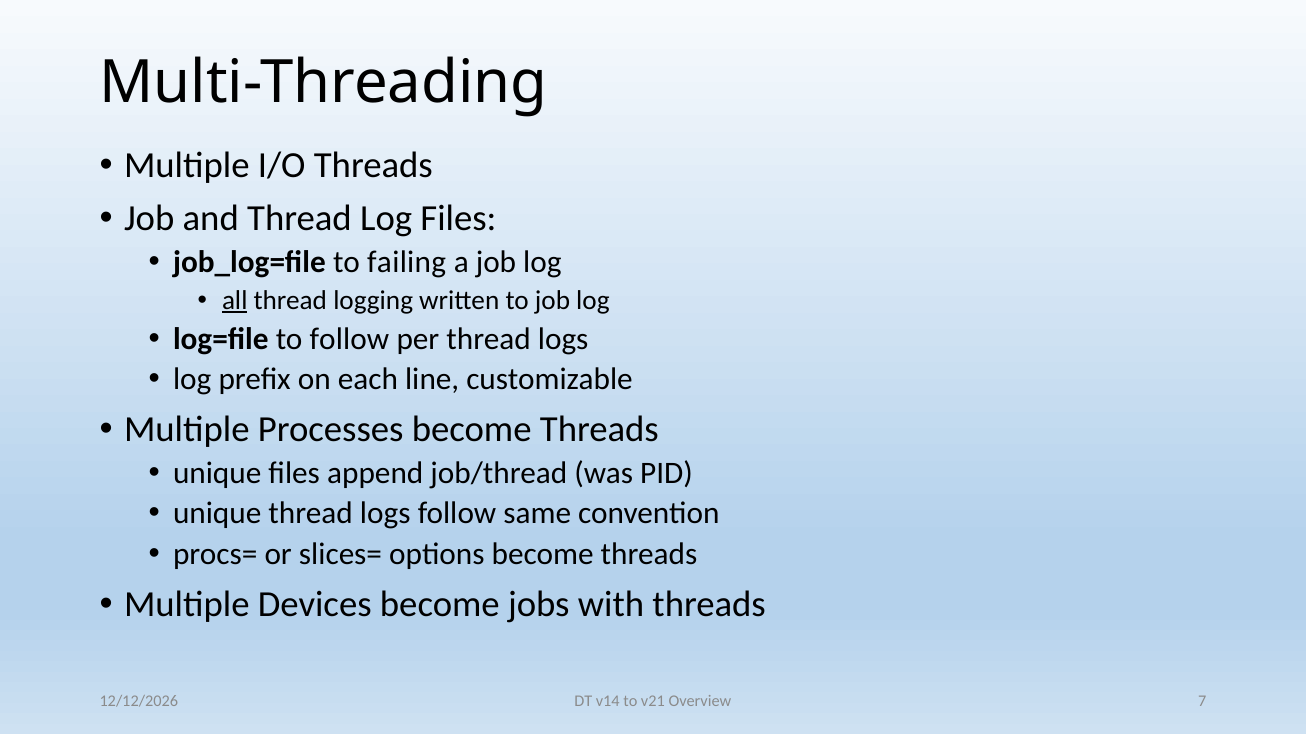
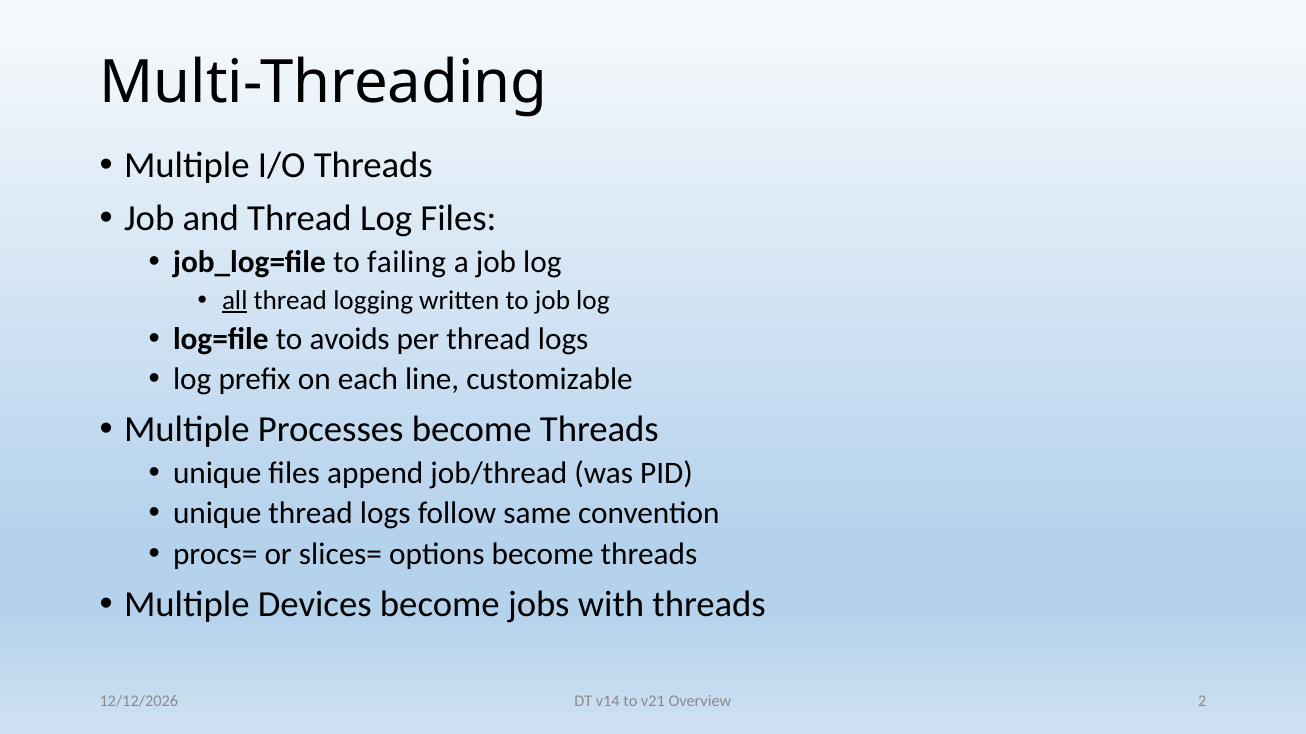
to follow: follow -> avoids
7: 7 -> 2
